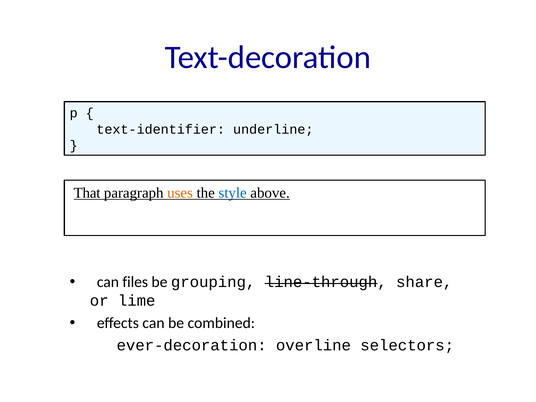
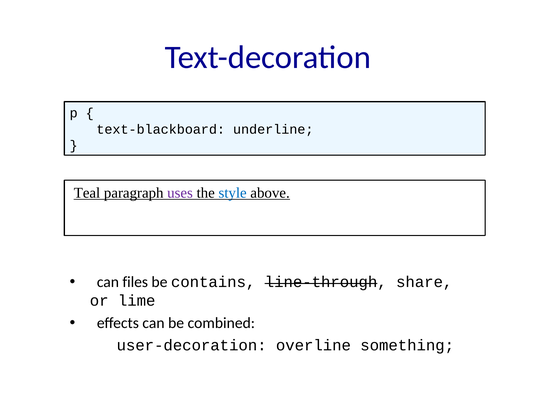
text-identifier: text-identifier -> text-blackboard
That: That -> Teal
uses colour: orange -> purple
grouping: grouping -> contains
ever-decoration: ever-decoration -> user-decoration
selectors: selectors -> something
